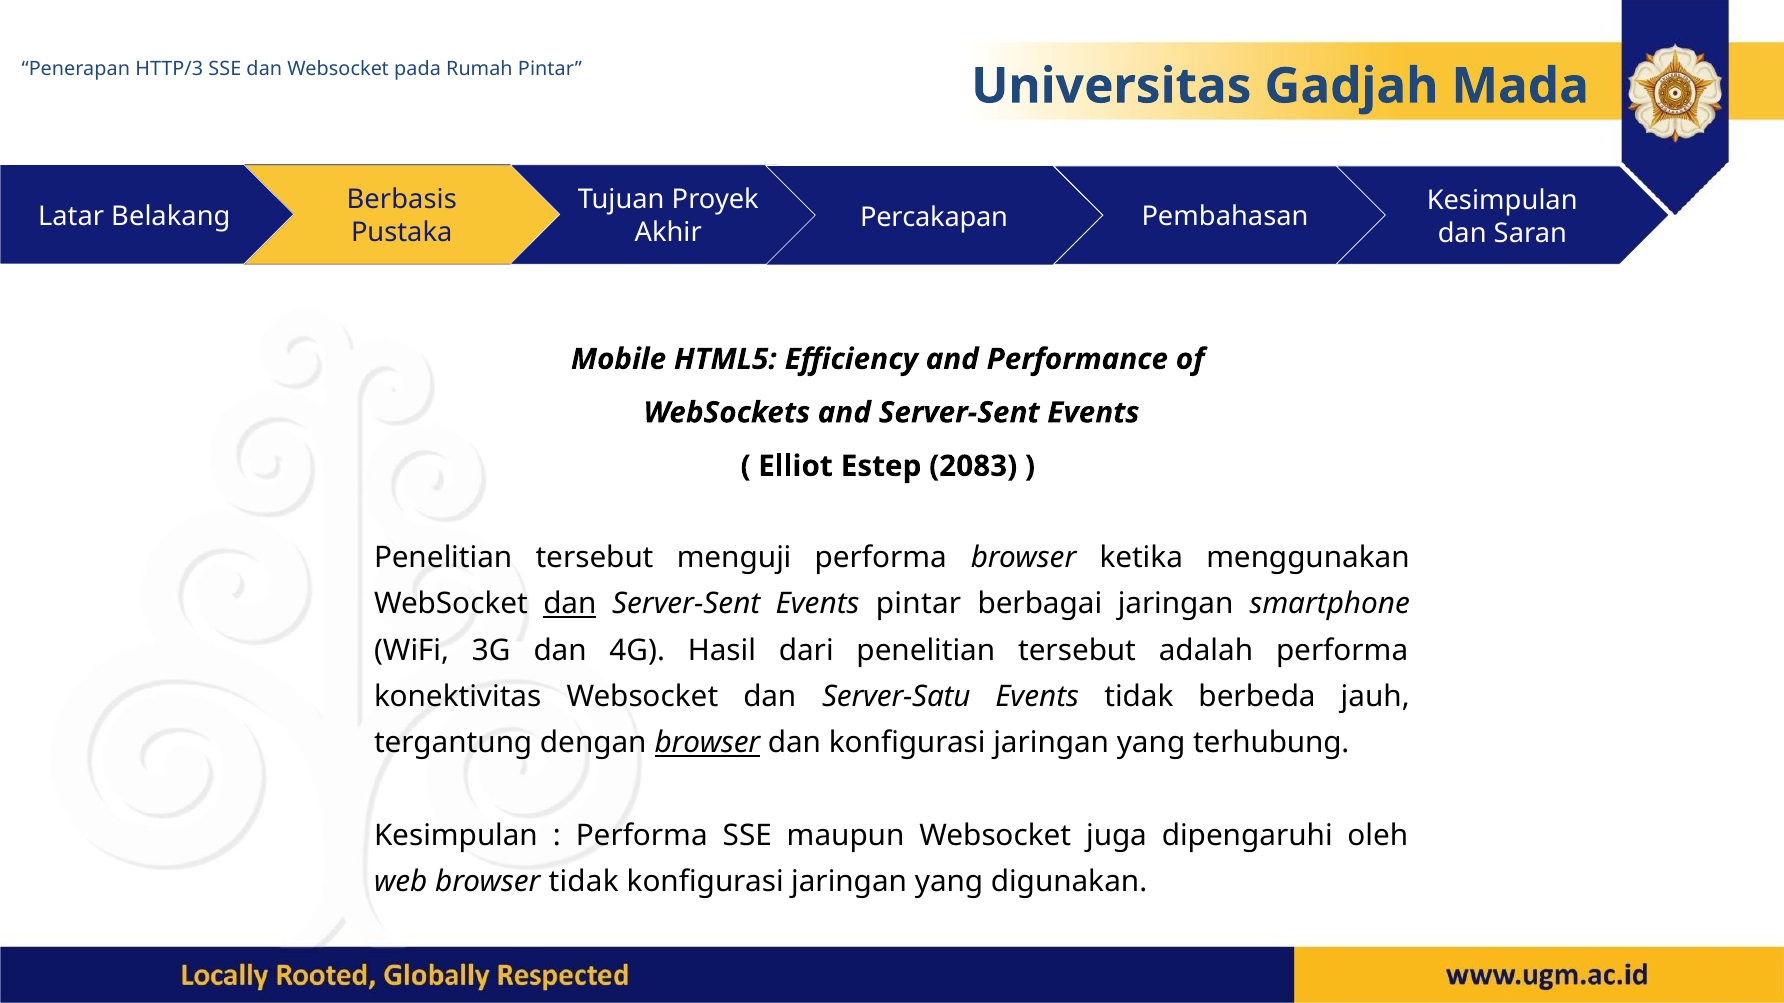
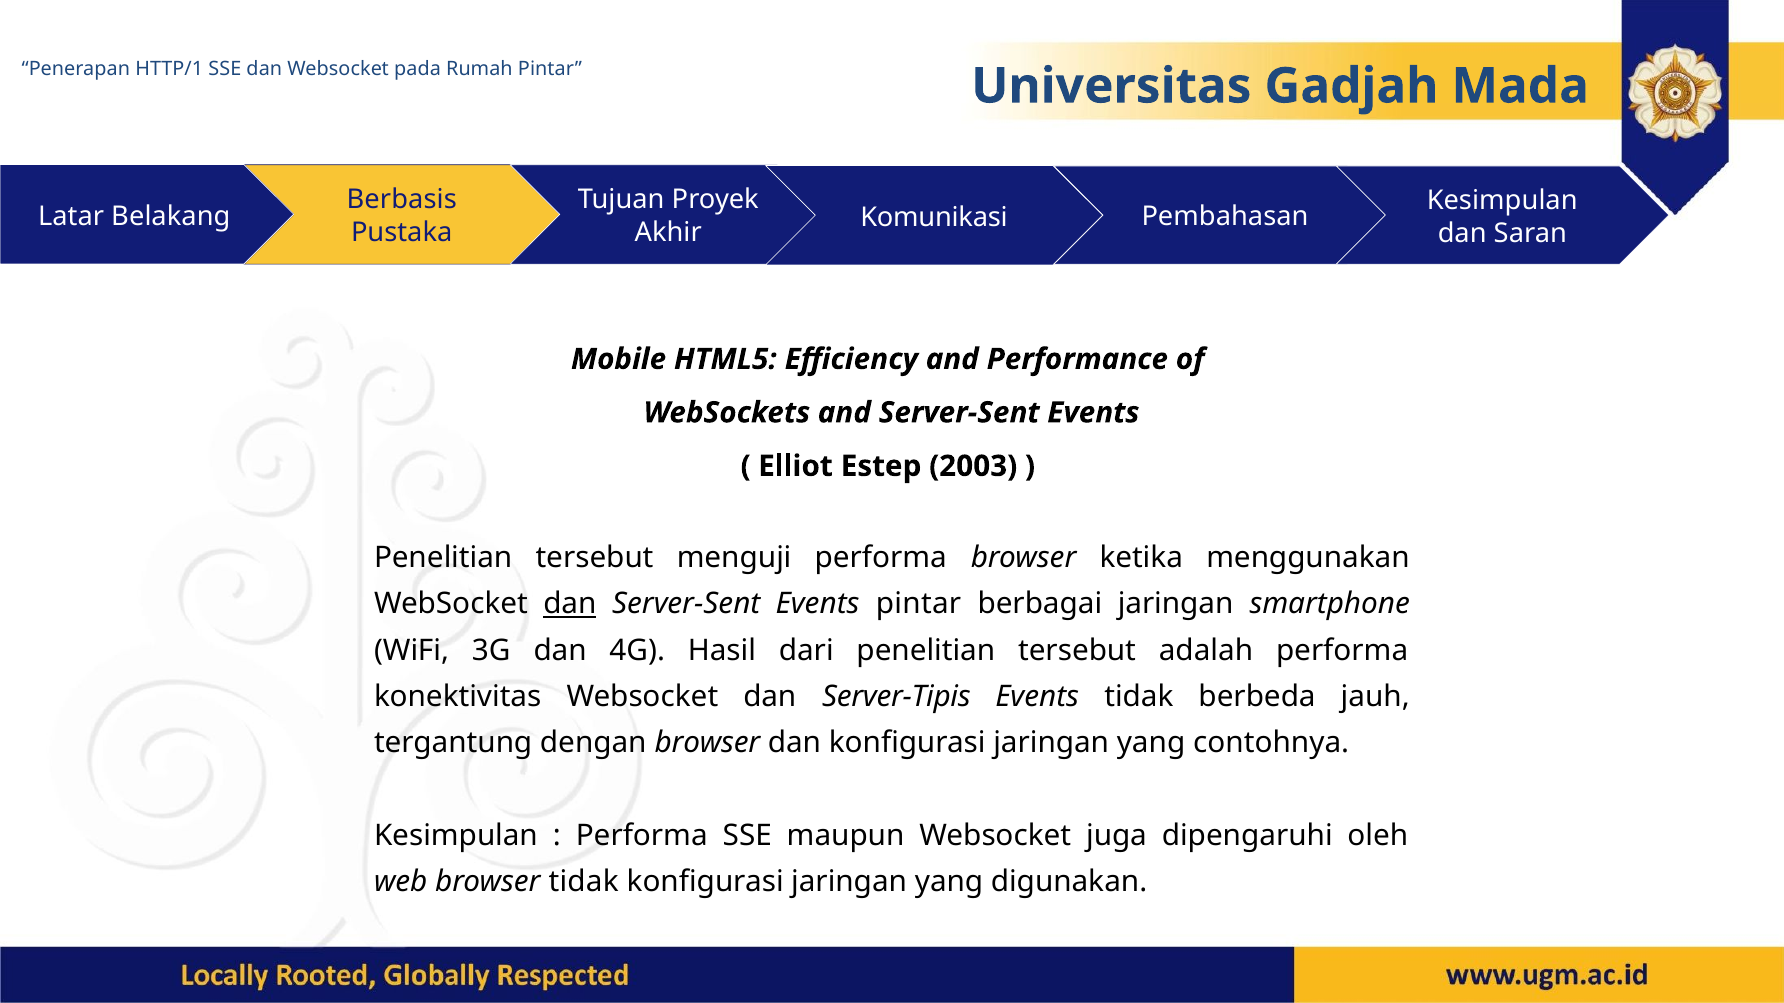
HTTP/3: HTTP/3 -> HTTP/1
Percakapan: Percakapan -> Komunikasi
2083: 2083 -> 2003
Server-Satu: Server-Satu -> Server-Tipis
browser at (707, 744) underline: present -> none
terhubung: terhubung -> contohnya
